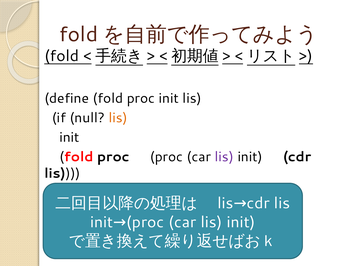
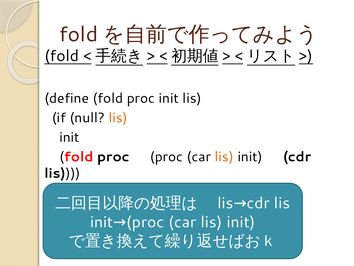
lis at (224, 157) colour: purple -> orange
